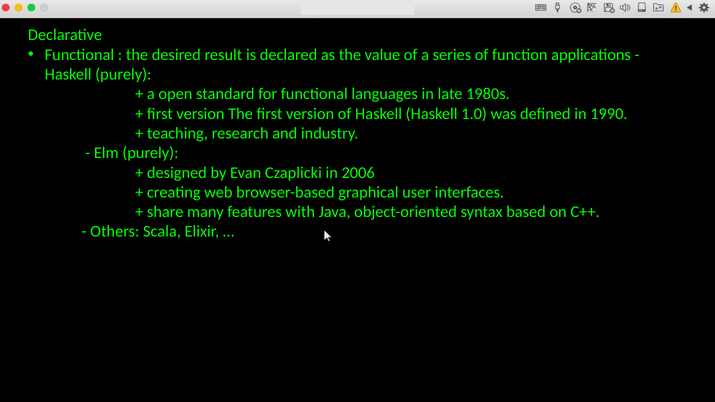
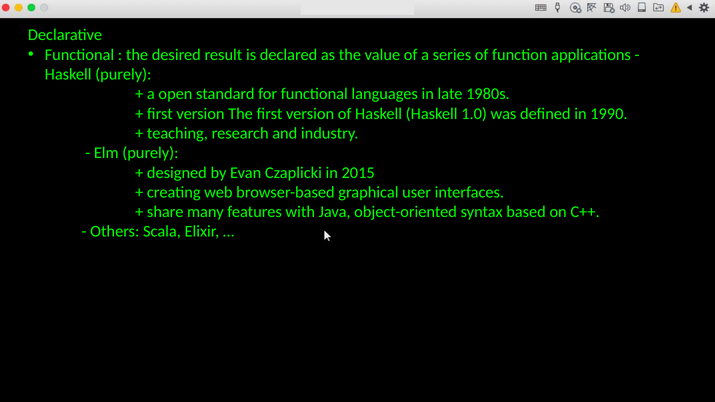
2006: 2006 -> 2015
